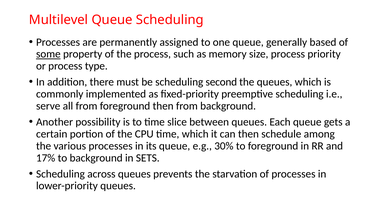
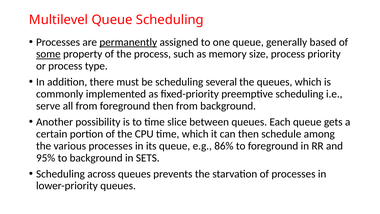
permanently underline: none -> present
second: second -> several
30%: 30% -> 86%
17%: 17% -> 95%
